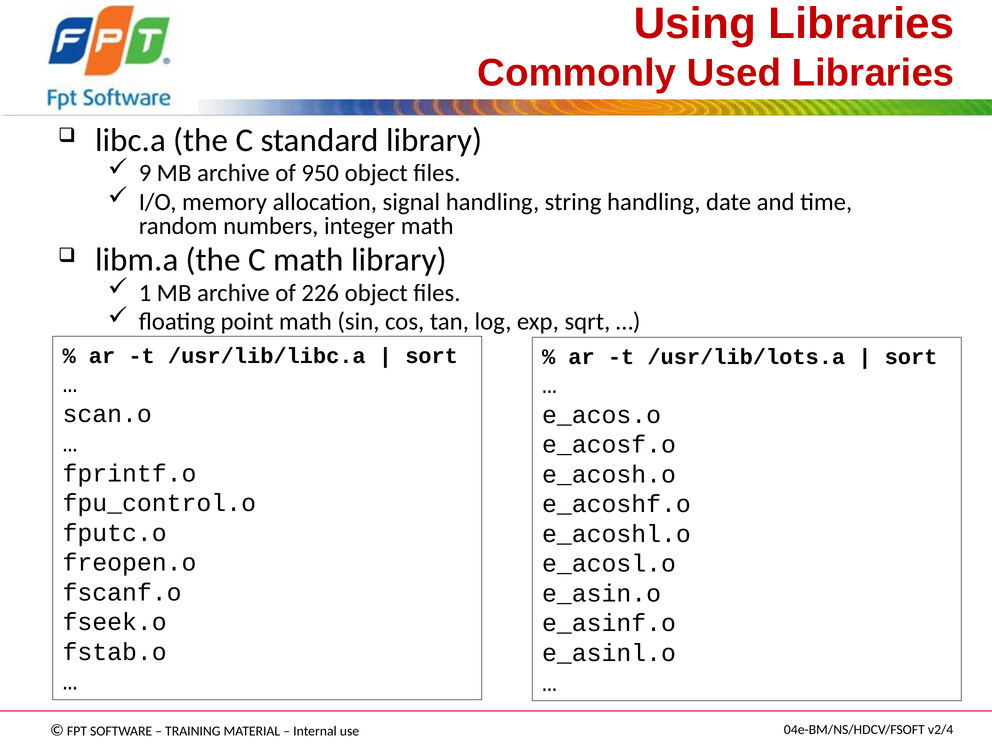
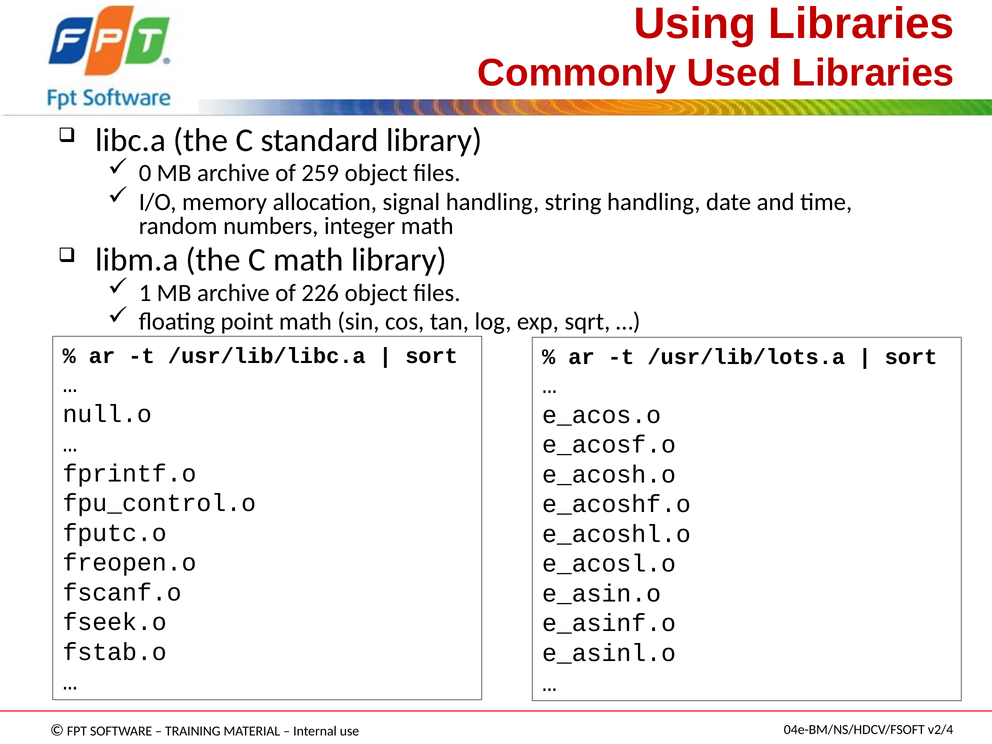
9: 9 -> 0
950: 950 -> 259
scan.o: scan.o -> null.o
